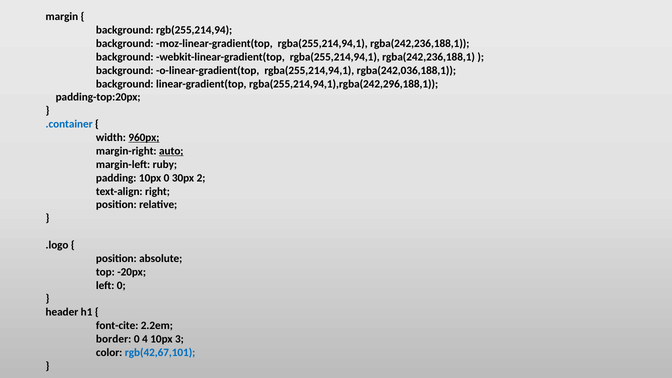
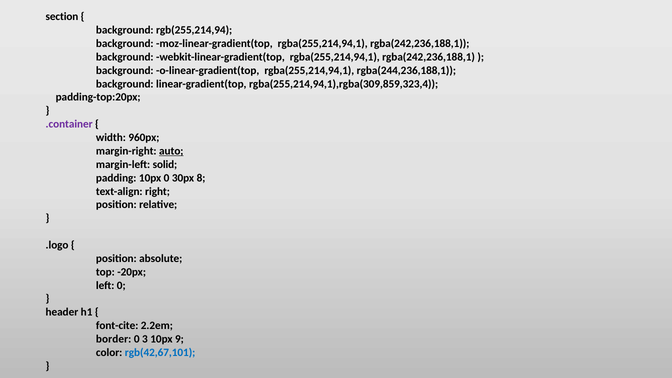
margin: margin -> section
rgba(242,036,188,1: rgba(242,036,188,1 -> rgba(244,236,188,1
rgba(255,214,94,1),rgba(242,296,188,1: rgba(255,214,94,1),rgba(242,296,188,1 -> rgba(255,214,94,1),rgba(309,859,323,4
.container colour: blue -> purple
960px underline: present -> none
ruby: ruby -> solid
2: 2 -> 8
4: 4 -> 3
3: 3 -> 9
